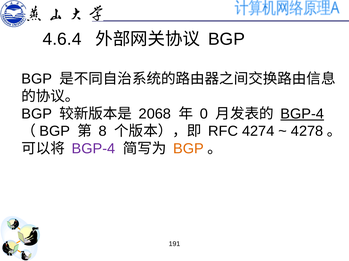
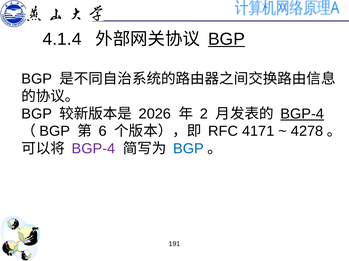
4.6.4: 4.6.4 -> 4.1.4
BGP at (226, 39) underline: none -> present
2068: 2068 -> 2026
0: 0 -> 2
8: 8 -> 6
4274: 4274 -> 4171
BGP at (189, 149) colour: orange -> blue
